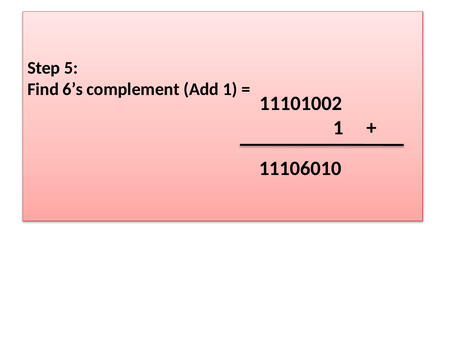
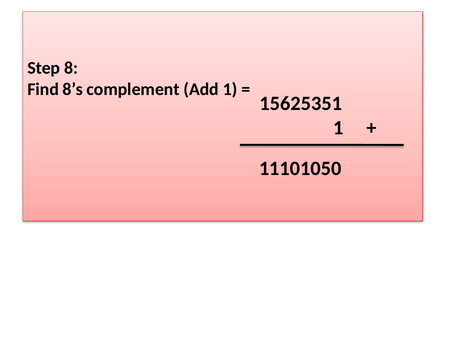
5: 5 -> 8
6’s: 6’s -> 8’s
11101002: 11101002 -> 15625351
11106010: 11106010 -> 11101050
